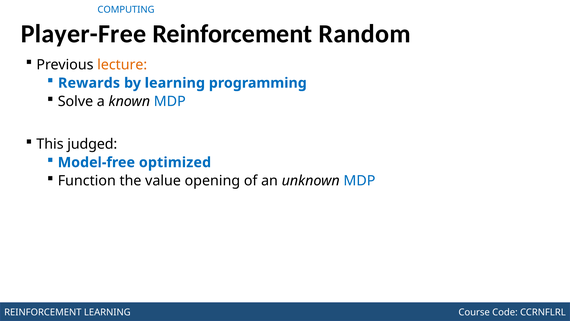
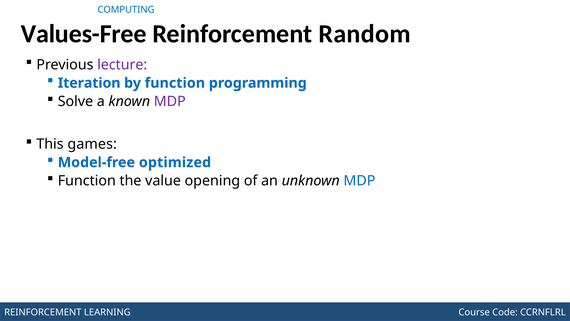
Player-Free: Player-Free -> Values-Free
lecture colour: orange -> purple
Rewards: Rewards -> Iteration
by learning: learning -> function
MDP at (170, 101) colour: blue -> purple
judged: judged -> games
